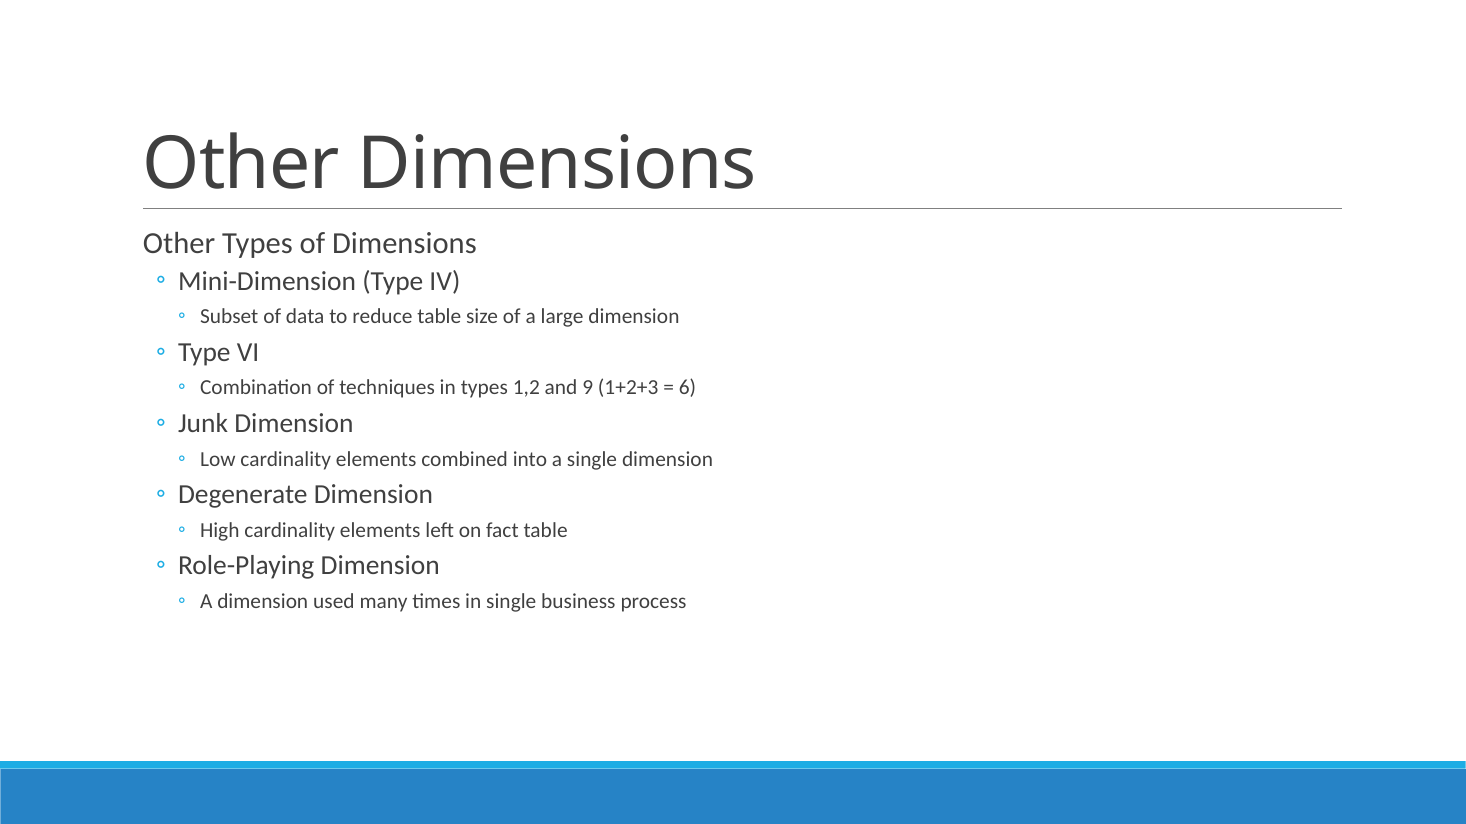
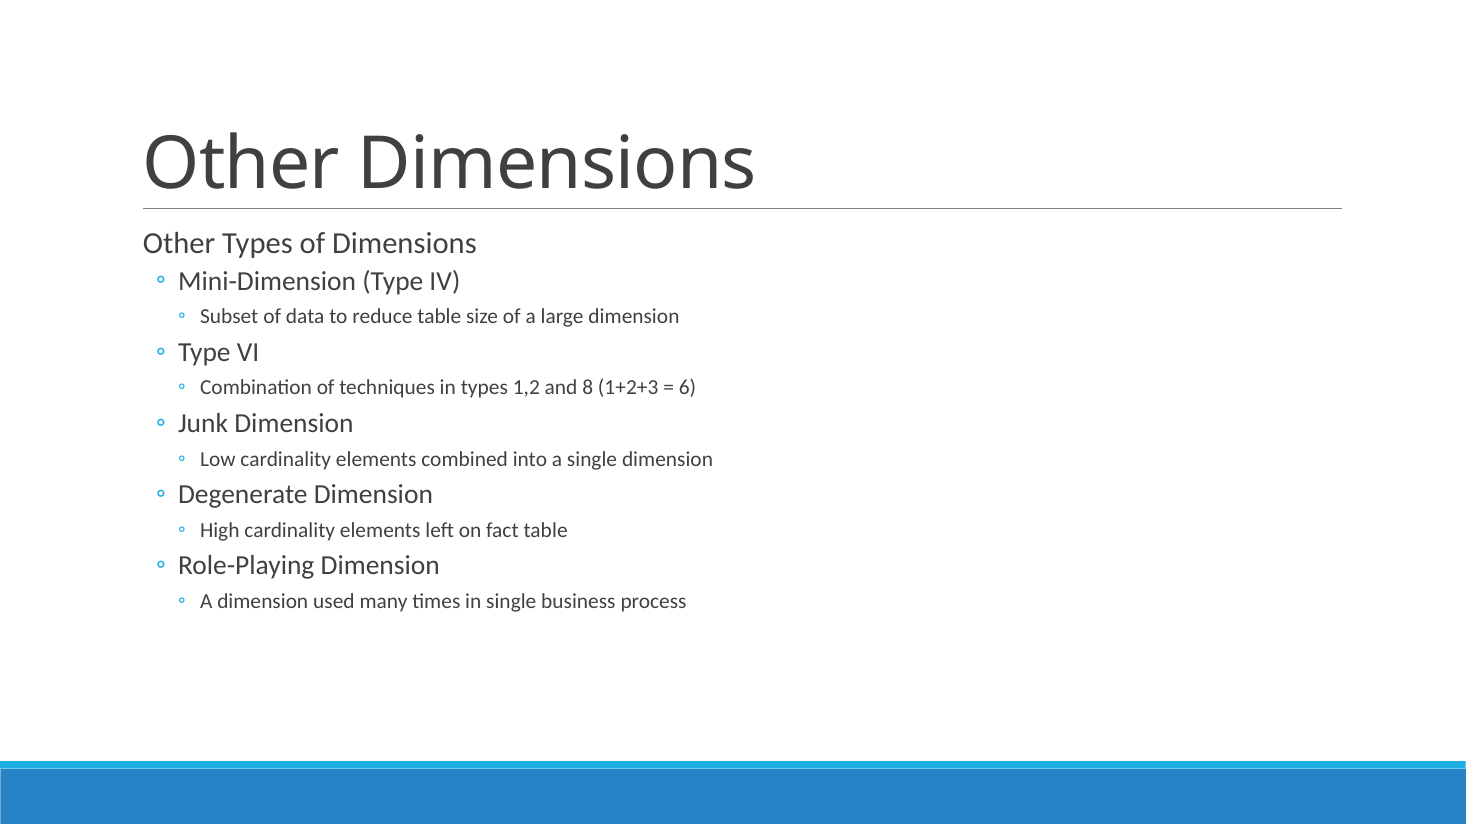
9: 9 -> 8
